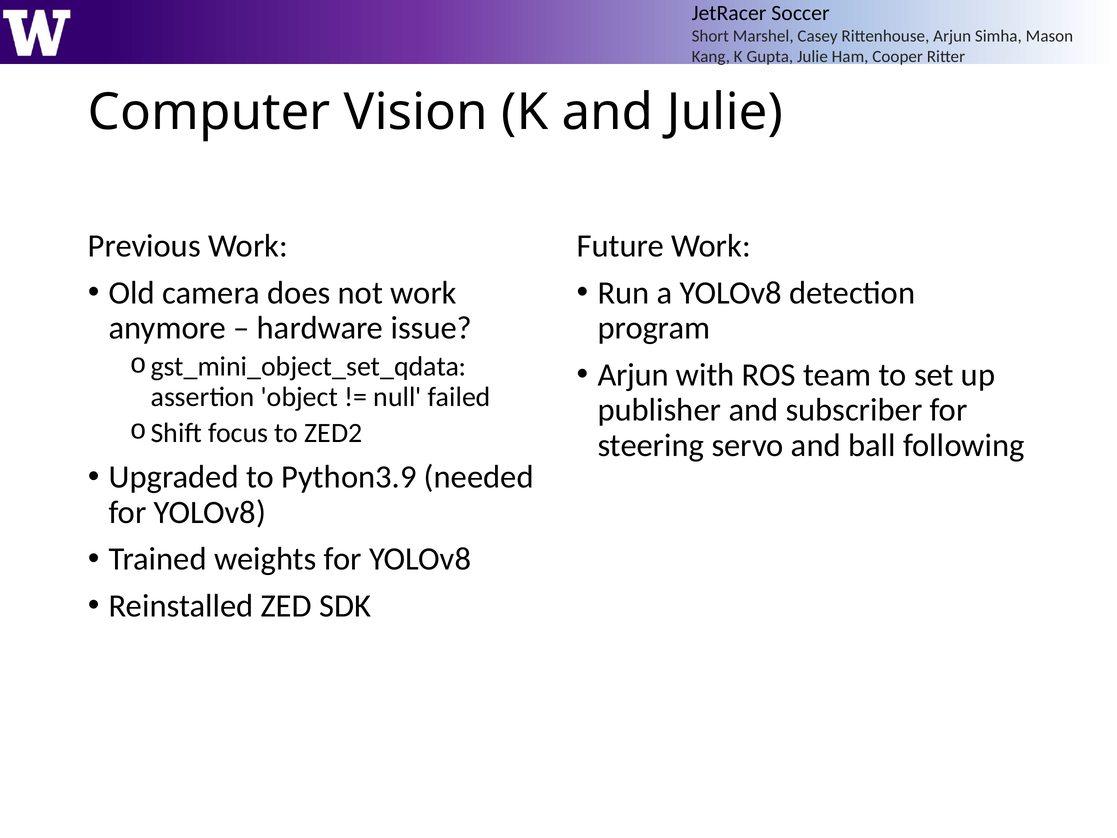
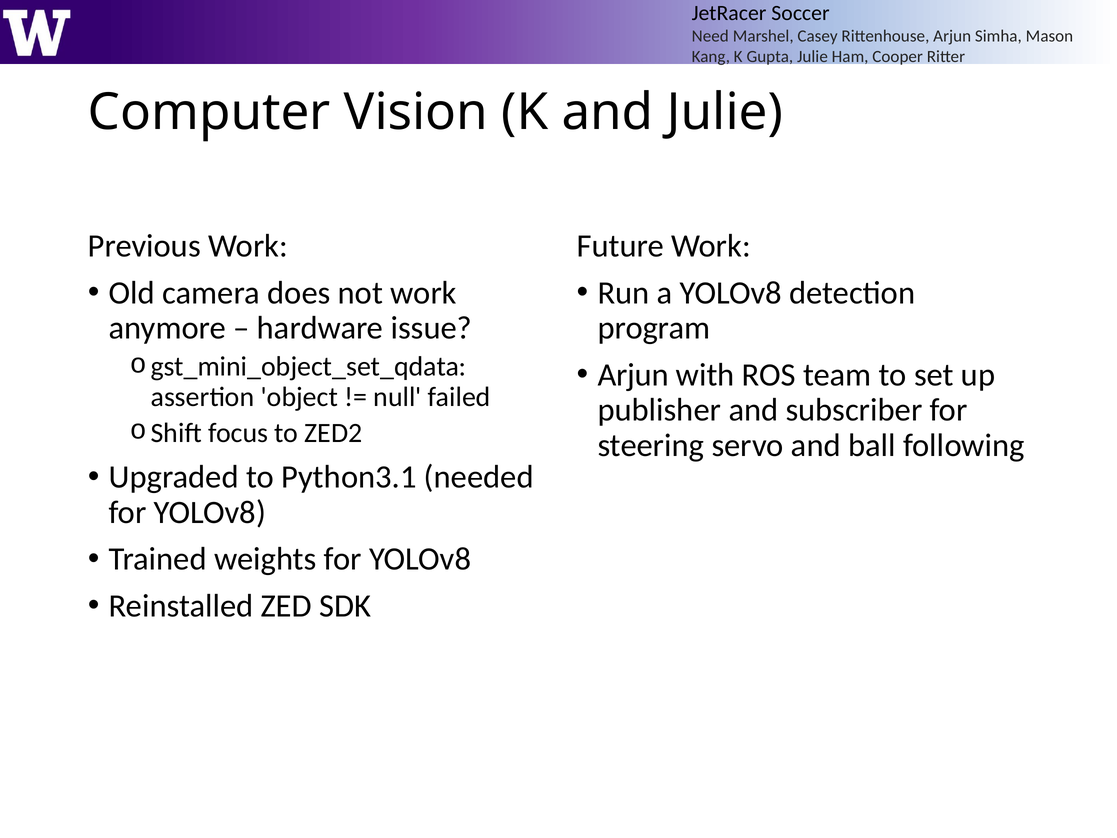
Short: Short -> Need
Python3.9: Python3.9 -> Python3.1
